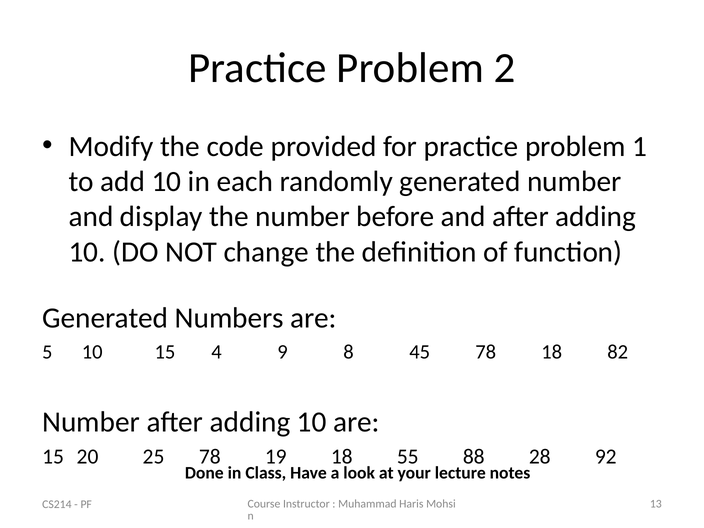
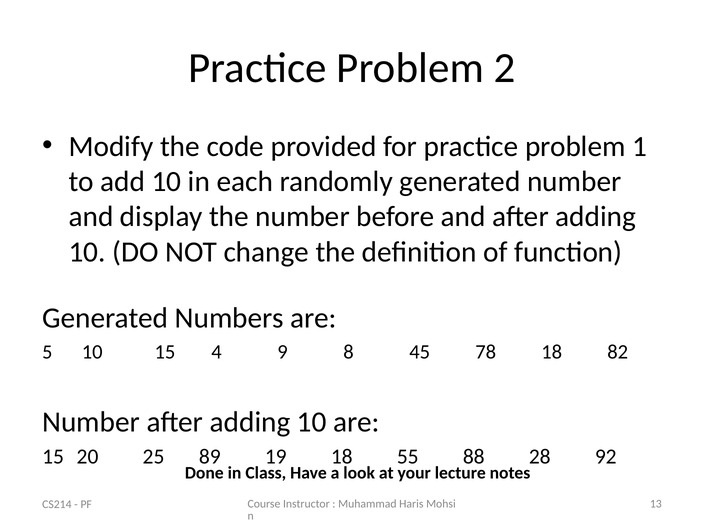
25 78: 78 -> 89
